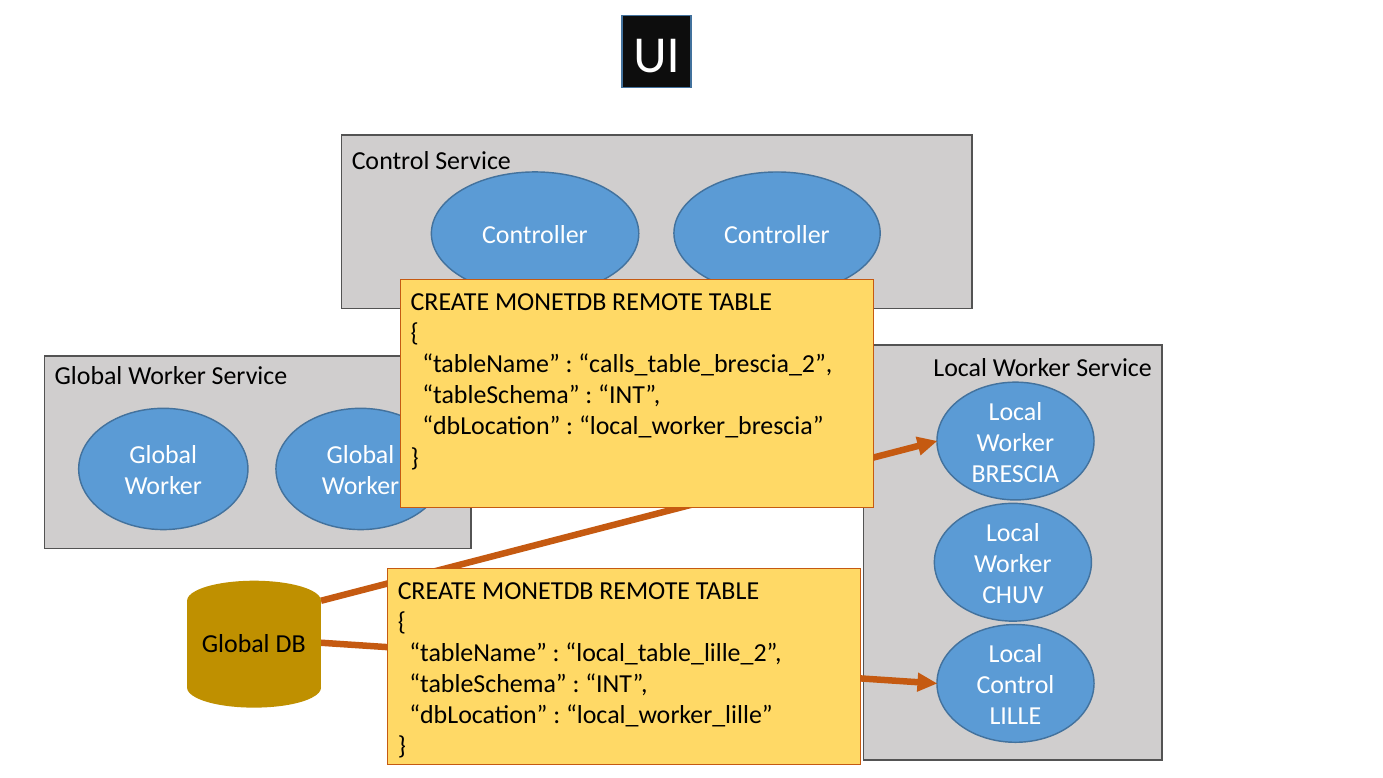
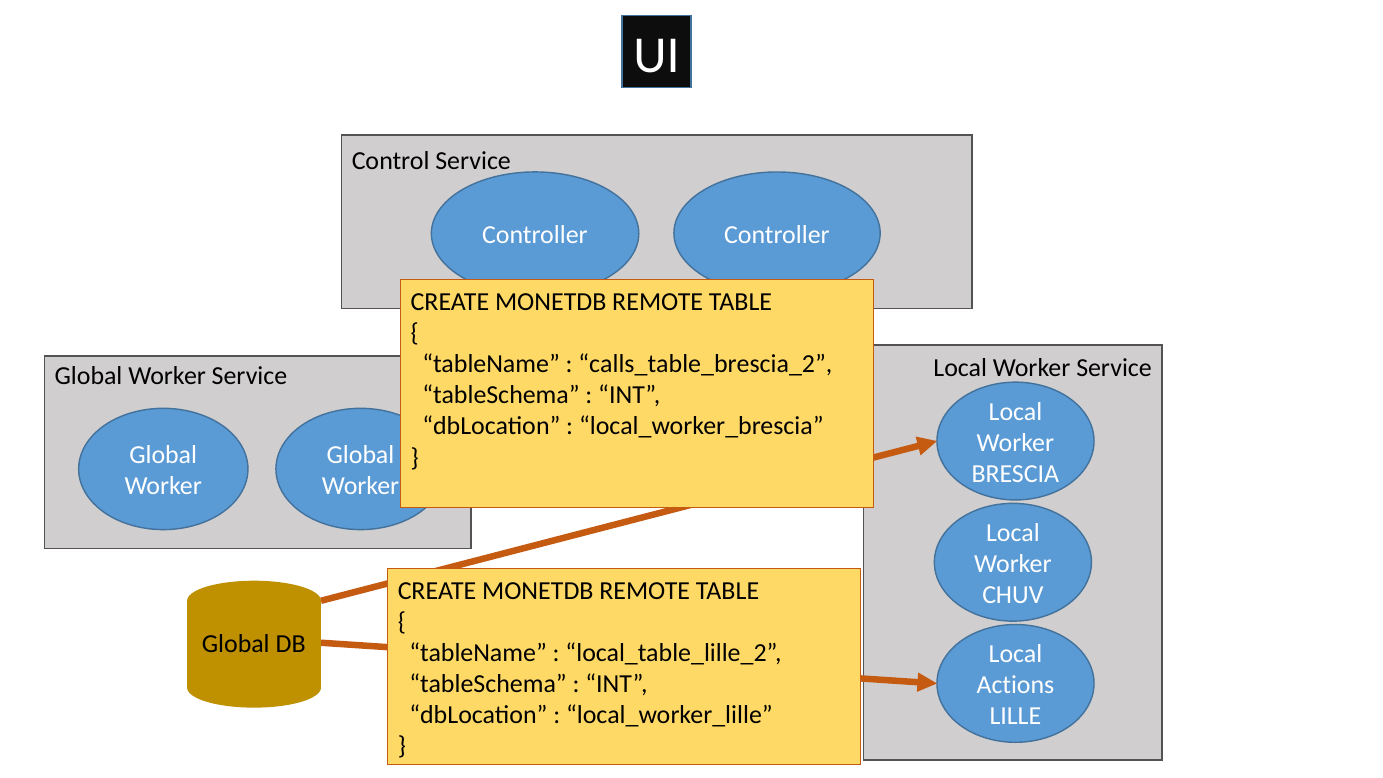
Control at (1015, 685): Control -> Actions
